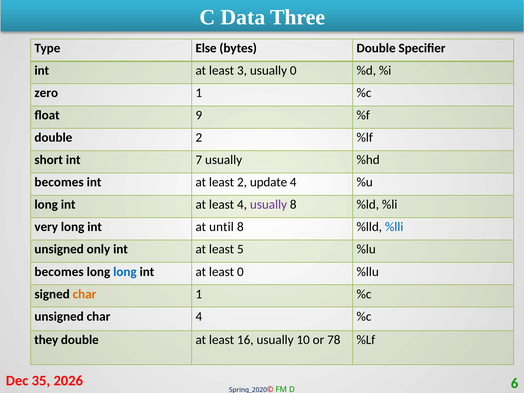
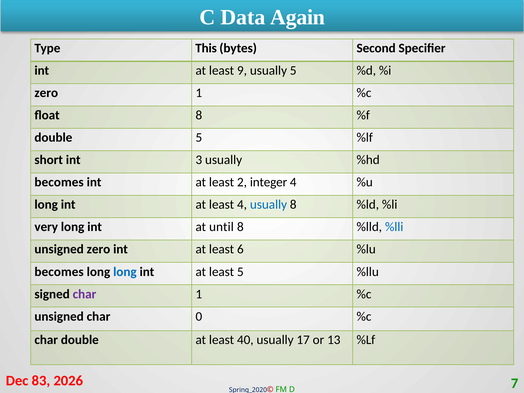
Three: Three -> Again
Else: Else -> This
bytes Double: Double -> Second
3: 3 -> 9
usually 0: 0 -> 5
float 9: 9 -> 8
double 2: 2 -> 5
7: 7 -> 3
update: update -> integer
usually at (268, 205) colour: purple -> blue
unsigned only: only -> zero
5: 5 -> 6
least 0: 0 -> 5
char at (84, 294) colour: orange -> purple
char 4: 4 -> 0
they at (46, 340): they -> char
16: 16 -> 40
10: 10 -> 17
78: 78 -> 13
35: 35 -> 83
6: 6 -> 7
